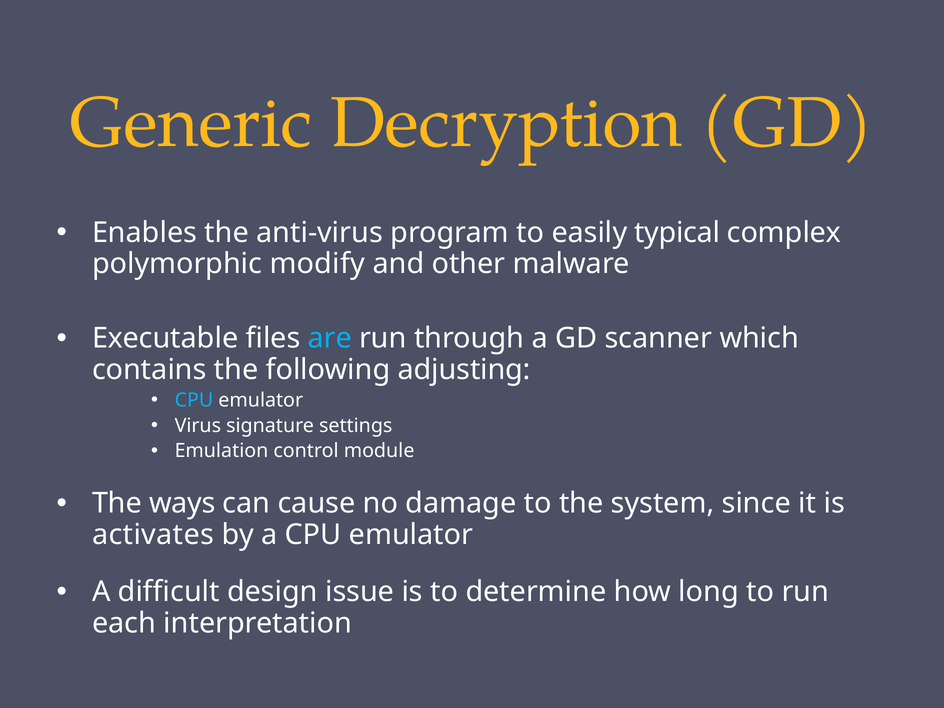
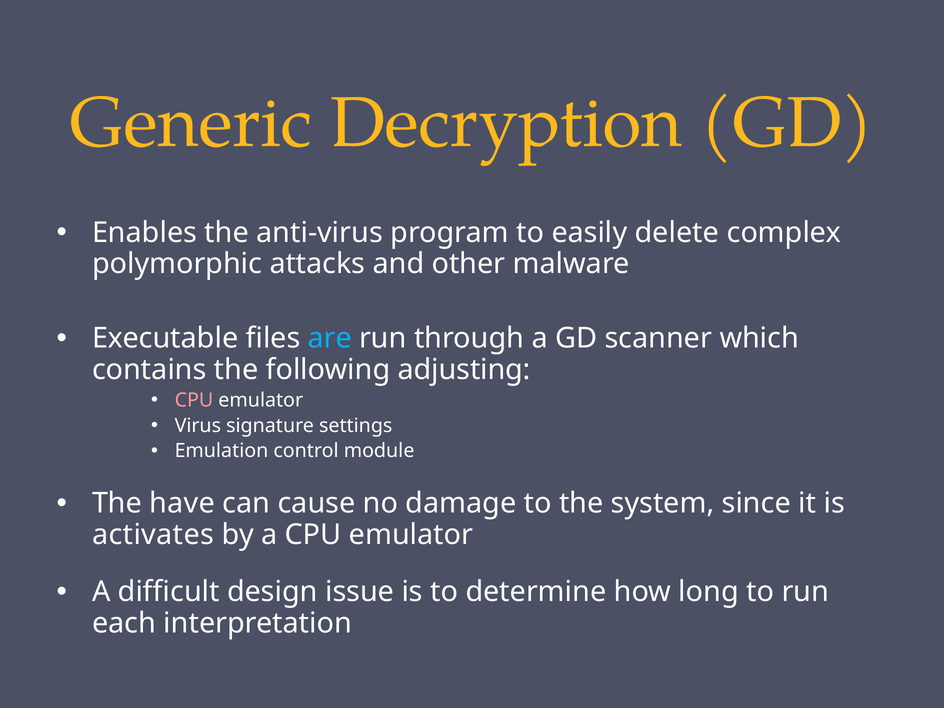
typical: typical -> delete
modify: modify -> attacks
CPU at (194, 400) colour: light blue -> pink
ways: ways -> have
